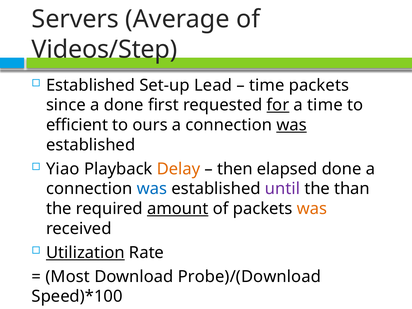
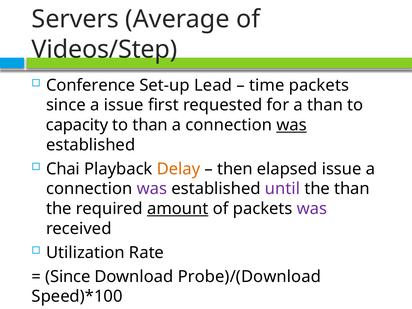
Established at (91, 85): Established -> Conference
a done: done -> issue
for underline: present -> none
a time: time -> than
efficient: efficient -> capacity
to ours: ours -> than
Yiao: Yiao -> Chai
elapsed done: done -> issue
was at (152, 189) colour: blue -> purple
was at (312, 209) colour: orange -> purple
Utilization underline: present -> none
Most at (68, 277): Most -> Since
